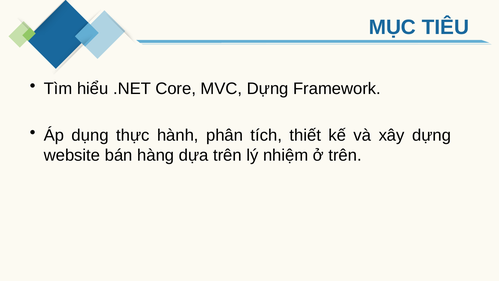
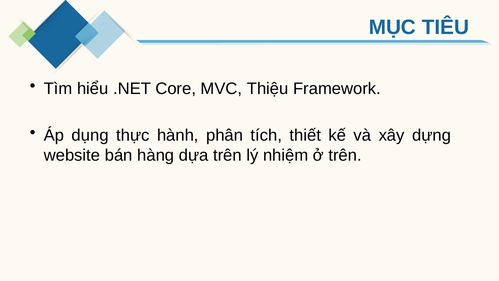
MVC Dựng: Dựng -> Thiệu
